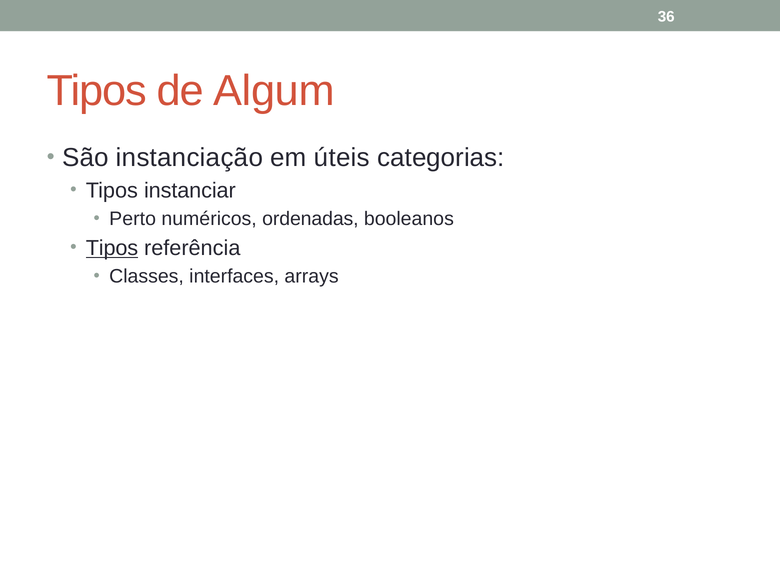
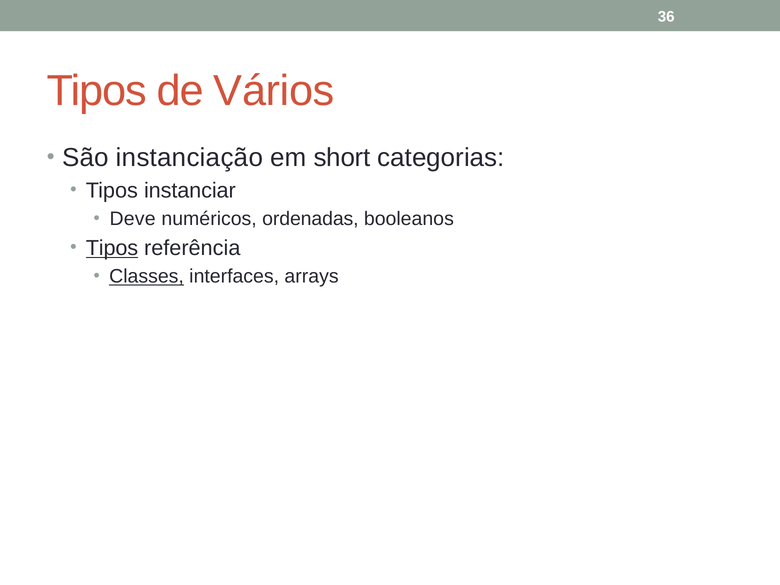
Algum: Algum -> Vários
úteis: úteis -> short
Perto: Perto -> Deve
Classes underline: none -> present
